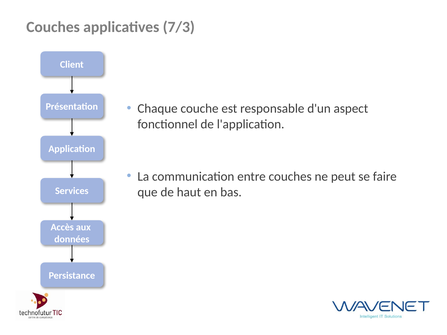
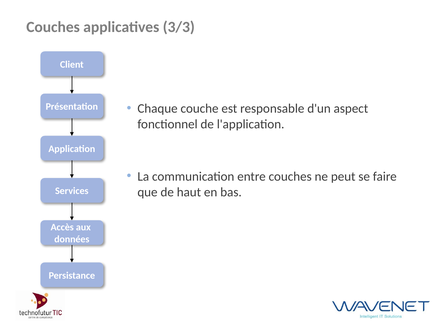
7/3: 7/3 -> 3/3
